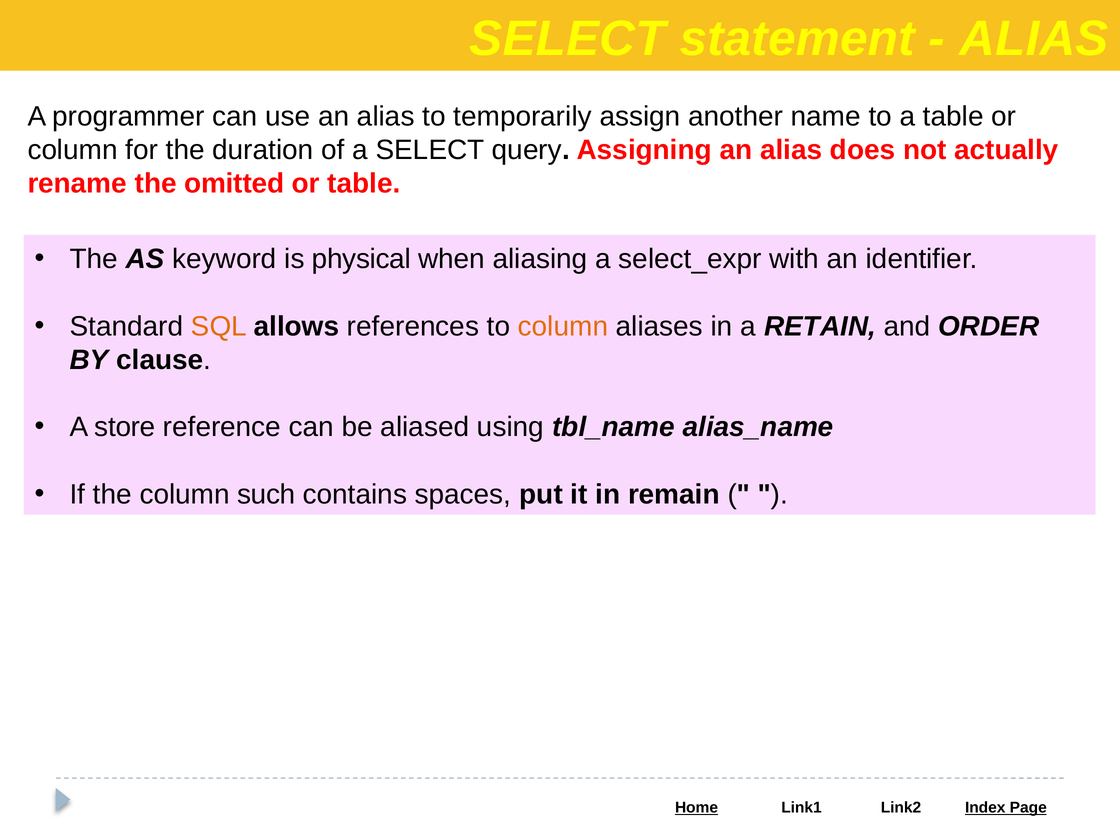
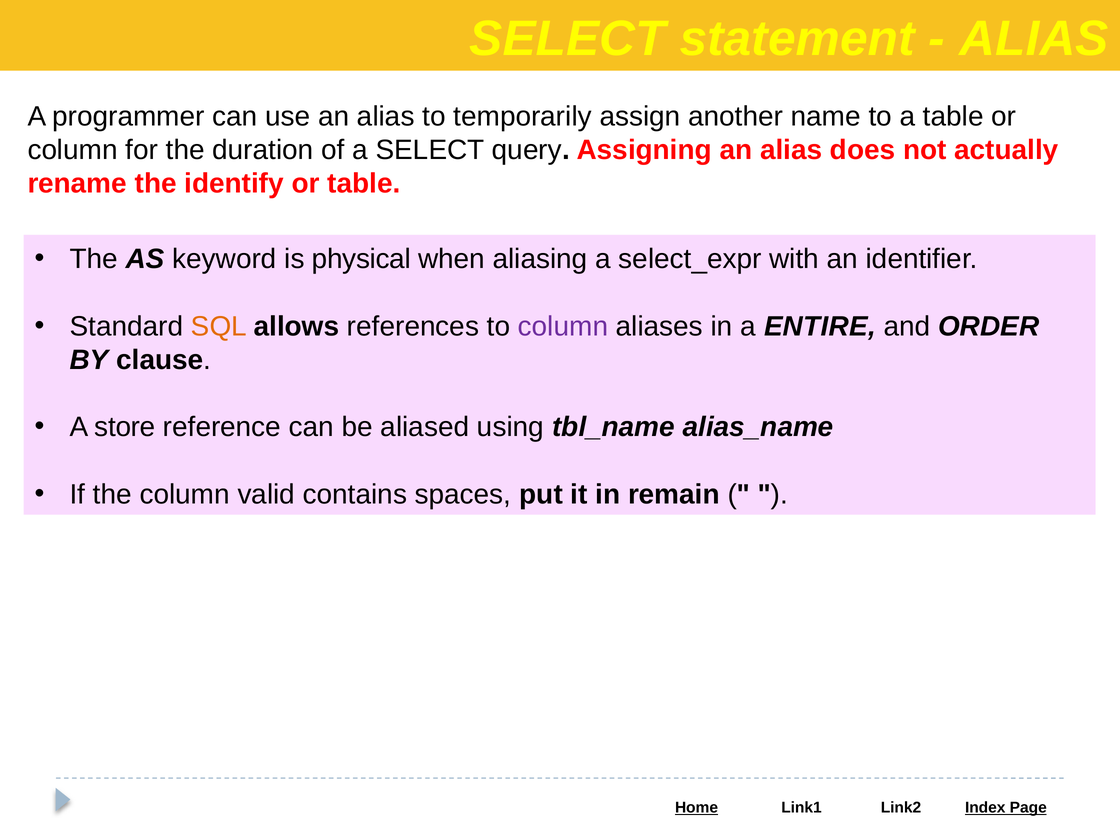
omitted: omitted -> identify
column at (563, 326) colour: orange -> purple
RETAIN: RETAIN -> ENTIRE
such: such -> valid
